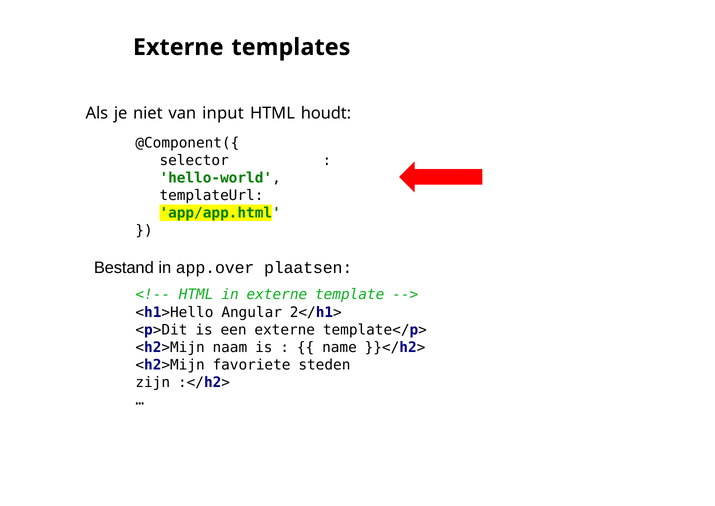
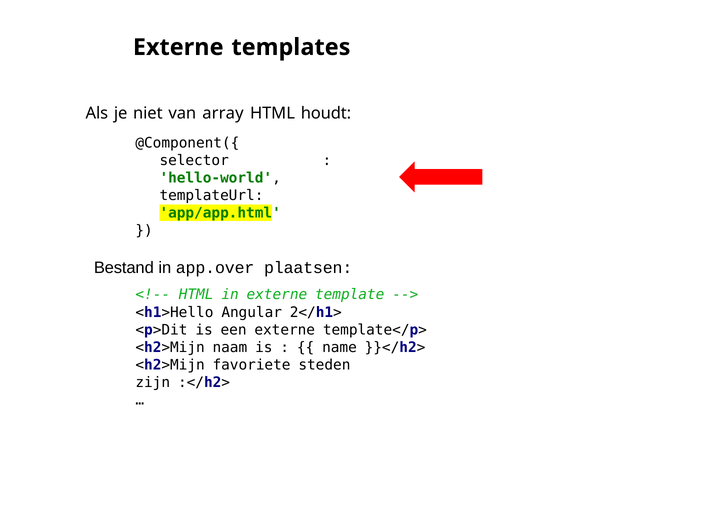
input: input -> array
